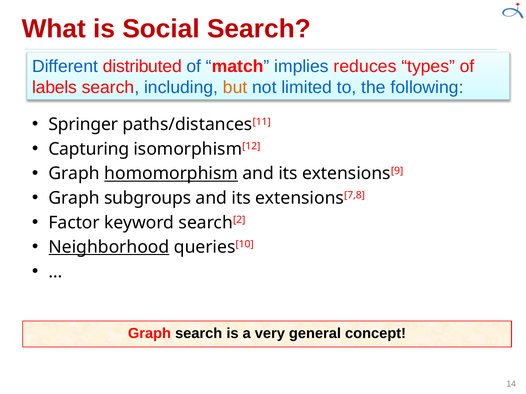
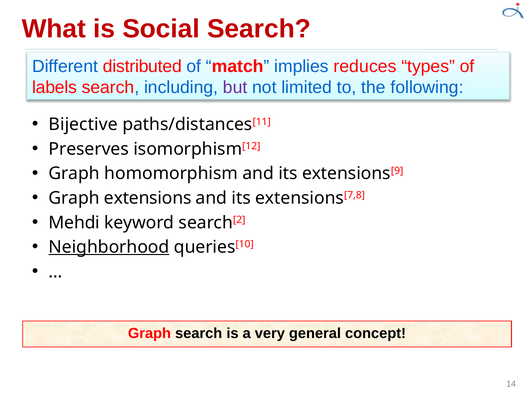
but colour: orange -> purple
Springer: Springer -> Bijective
Capturing: Capturing -> Preserves
homomorphism underline: present -> none
subgroups: subgroups -> extensions
Factor: Factor -> Mehdi
